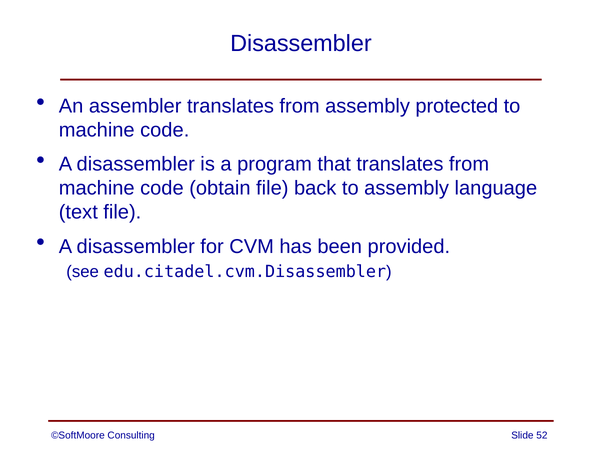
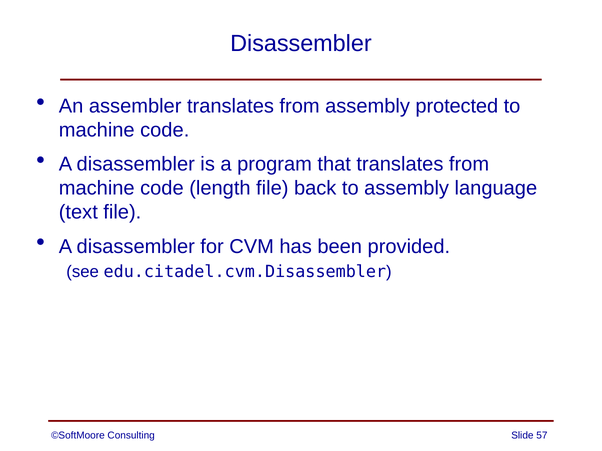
obtain: obtain -> length
52: 52 -> 57
